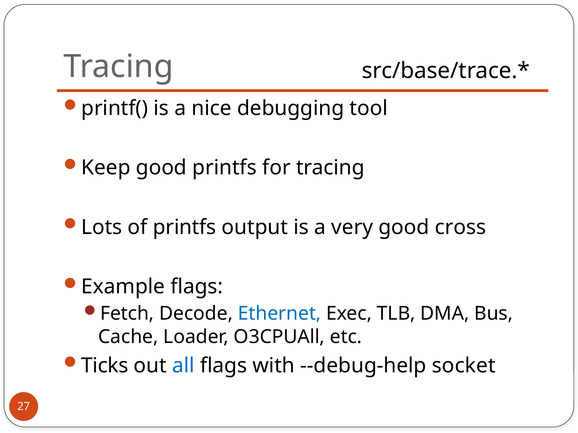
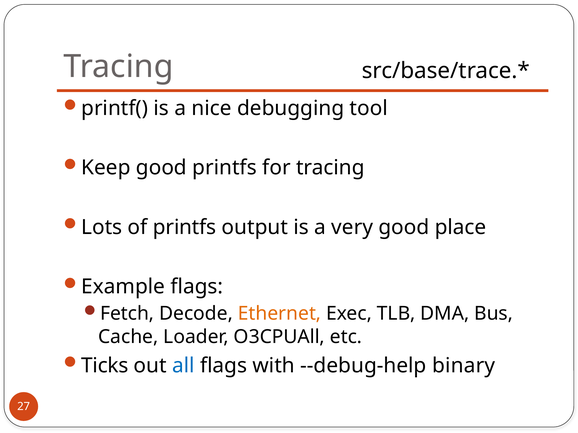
cross: cross -> place
Ethernet colour: blue -> orange
socket: socket -> binary
